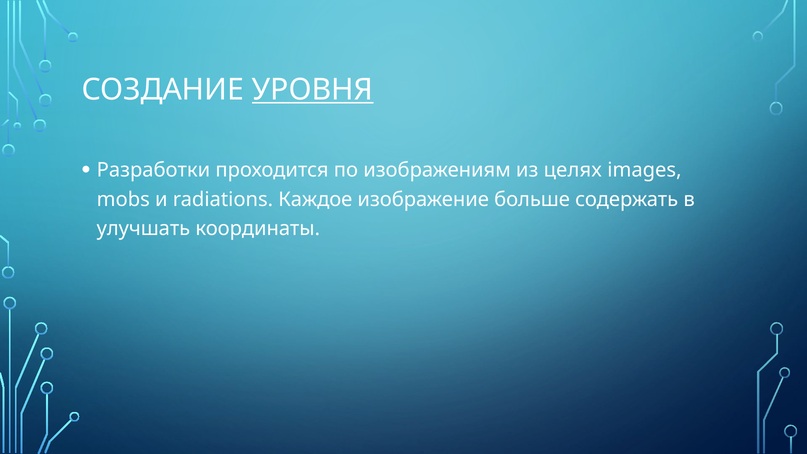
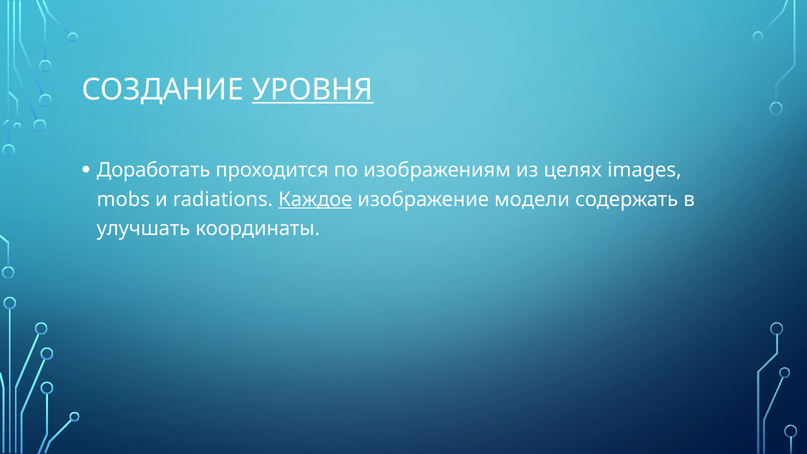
Разработки: Разработки -> Доработать
Каждое underline: none -> present
больше: больше -> модели
